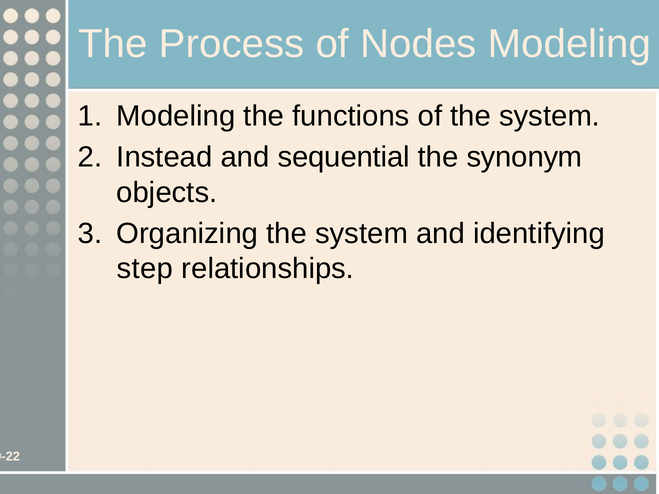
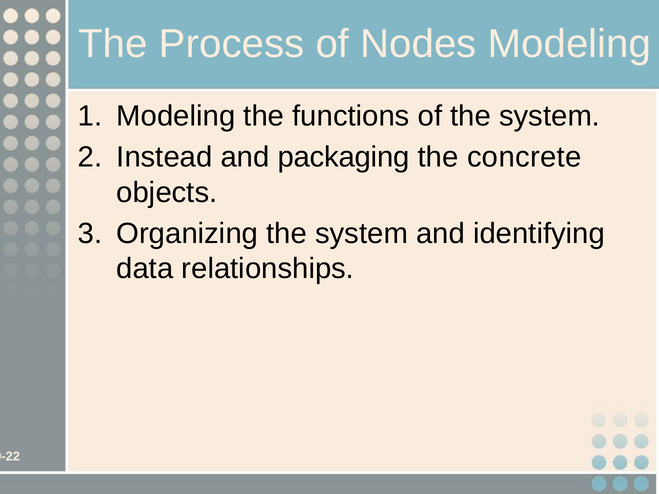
sequential: sequential -> packaging
synonym: synonym -> concrete
step: step -> data
